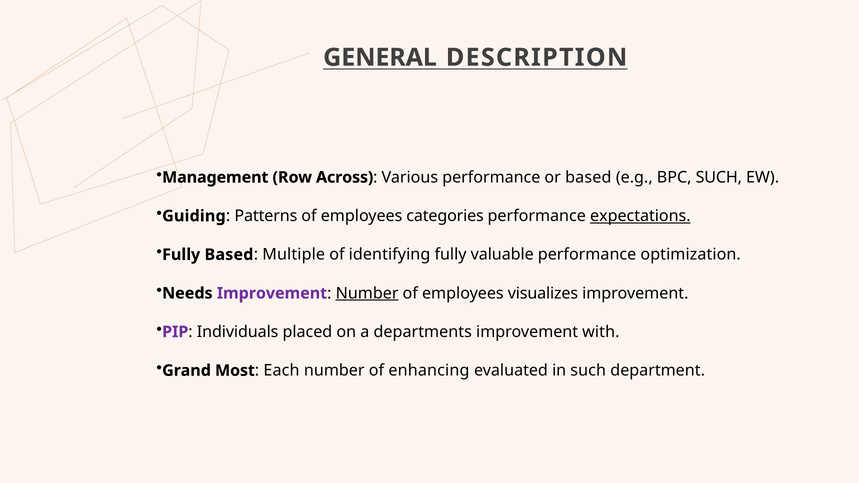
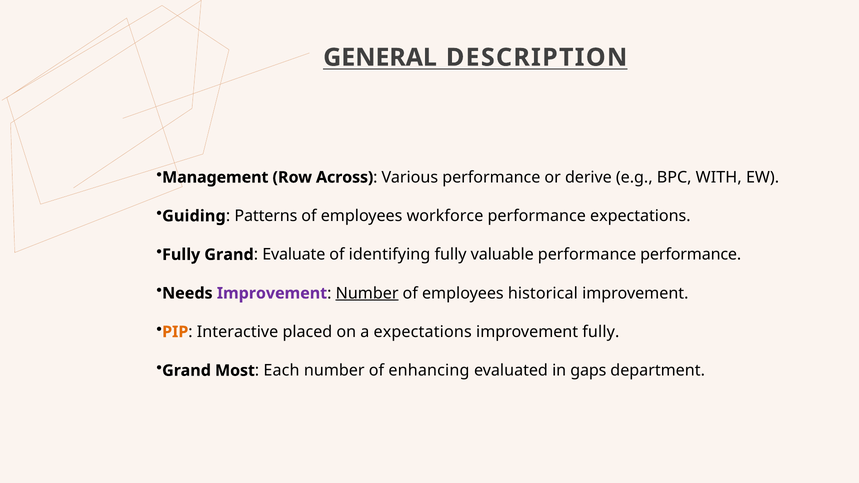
or based: based -> derive
BPC SUCH: SUCH -> WITH
categories: categories -> workforce
expectations at (640, 216) underline: present -> none
Fully Based: Based -> Grand
Multiple: Multiple -> Evaluate
performance optimization: optimization -> performance
visualizes: visualizes -> historical
PIP colour: purple -> orange
Individuals: Individuals -> Interactive
a departments: departments -> expectations
improvement with: with -> fully
in such: such -> gaps
